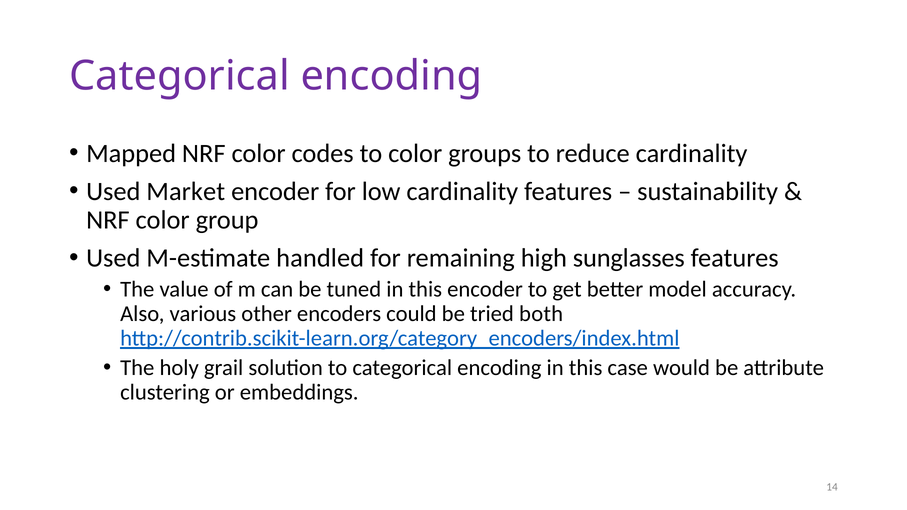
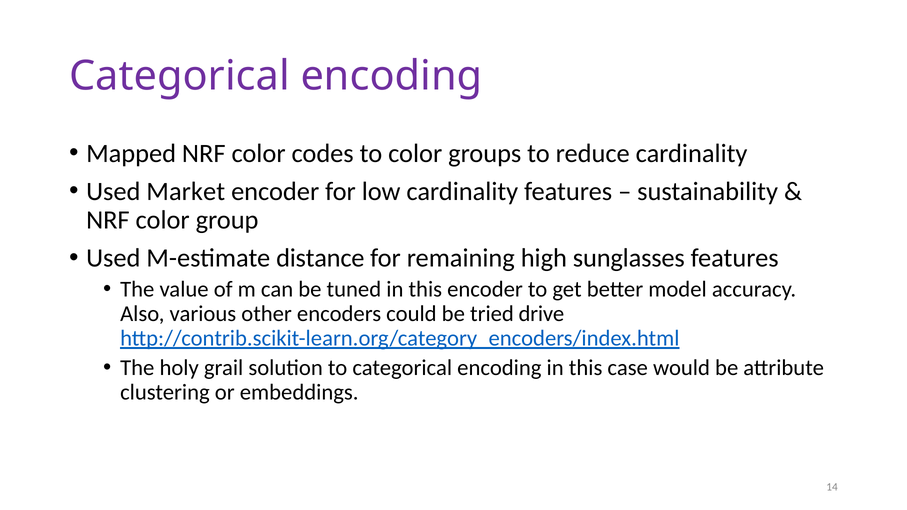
handled: handled -> distance
both: both -> drive
